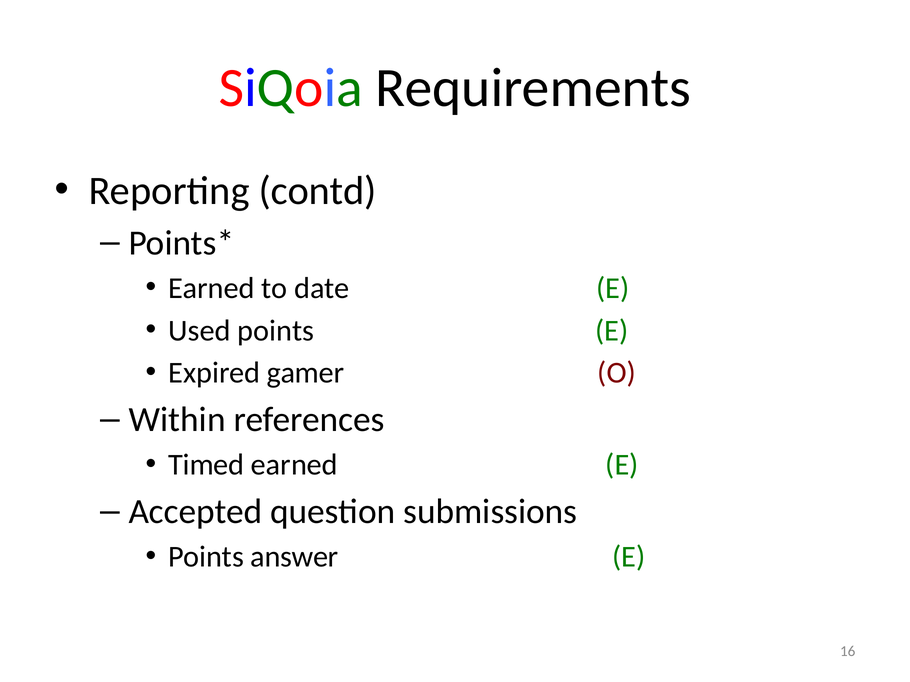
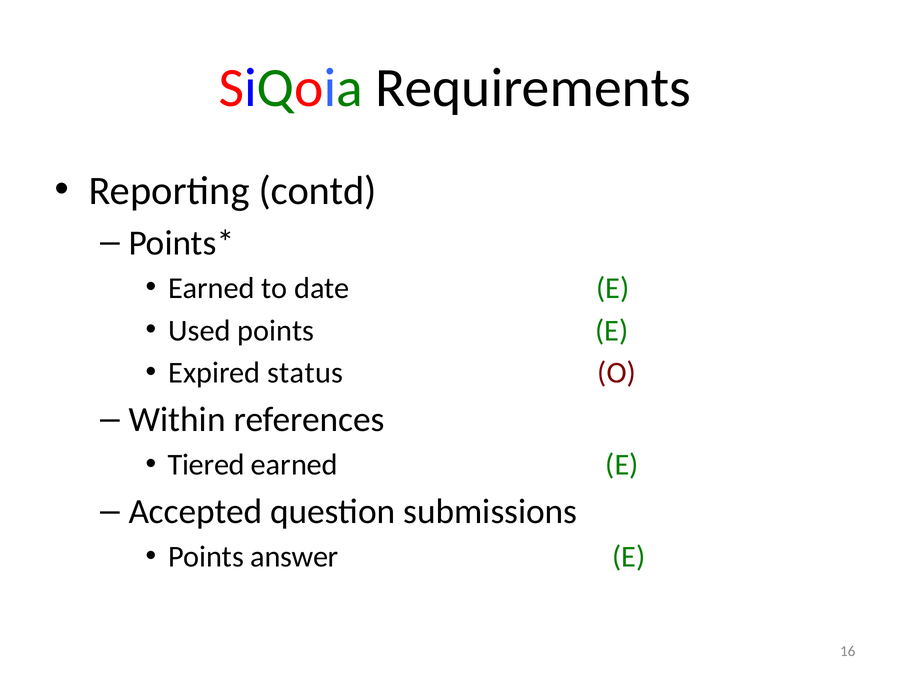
gamer: gamer -> status
Timed: Timed -> Tiered
